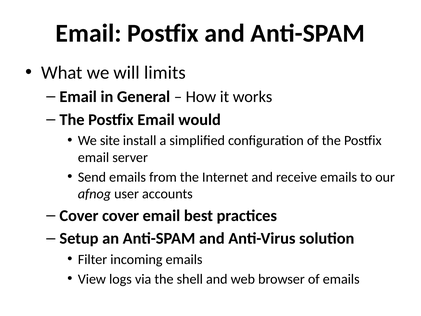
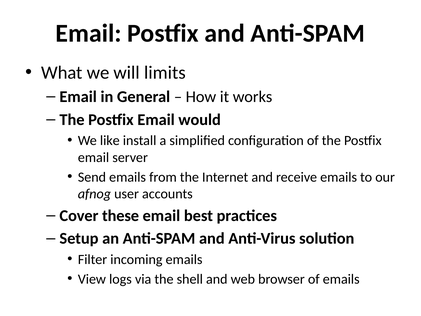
site: site -> like
Cover cover: cover -> these
